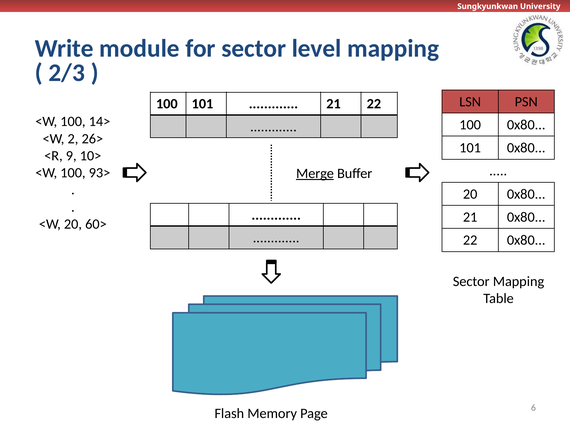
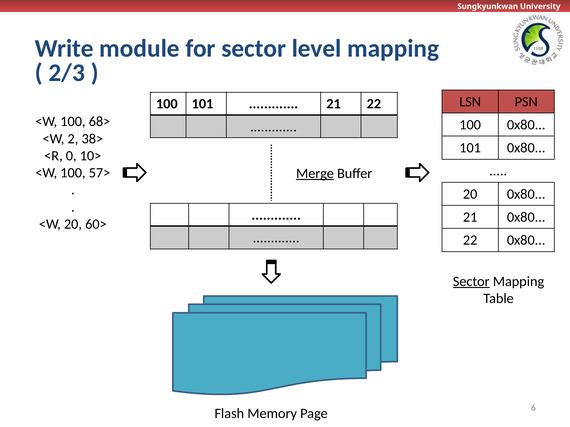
14>: 14> -> 68>
26>: 26> -> 38>
9: 9 -> 0
93>: 93> -> 57>
Sector at (471, 282) underline: none -> present
